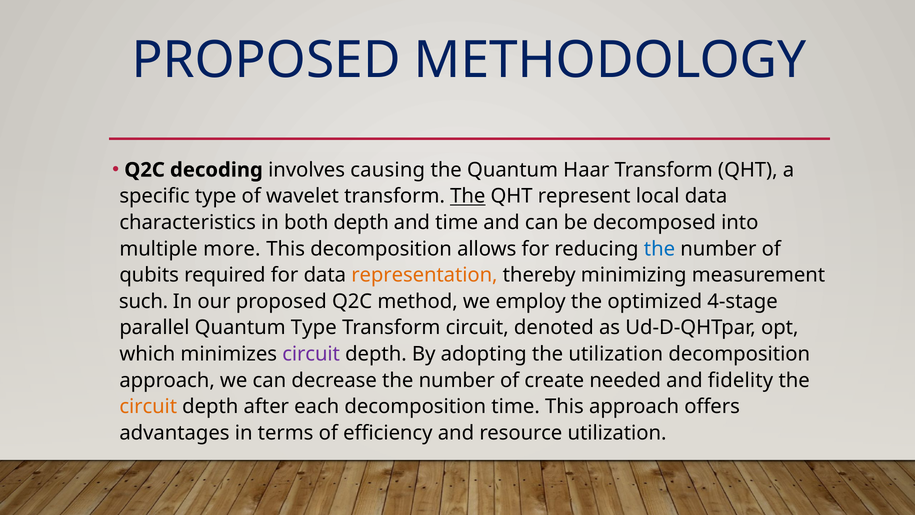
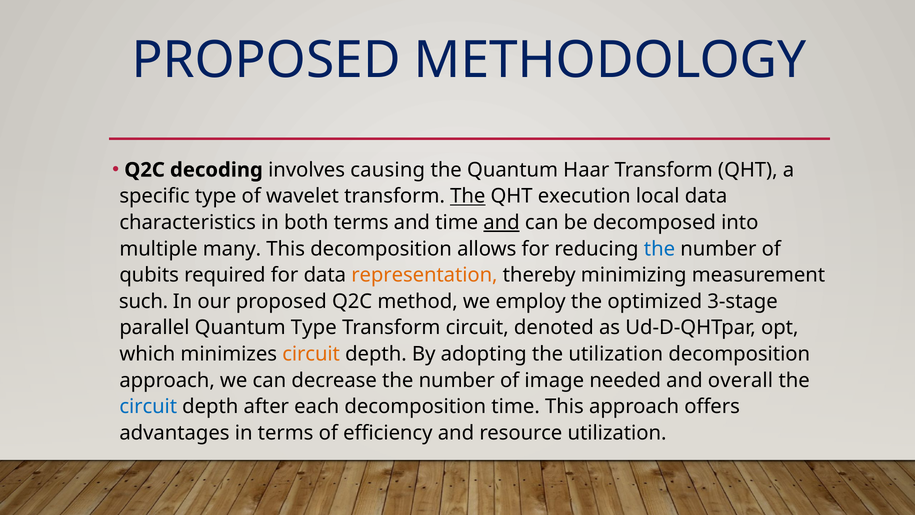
represent: represent -> execution
both depth: depth -> terms
and at (502, 222) underline: none -> present
more: more -> many
4-stage: 4-stage -> 3-stage
circuit at (311, 354) colour: purple -> orange
create: create -> image
fidelity: fidelity -> overall
circuit at (148, 406) colour: orange -> blue
